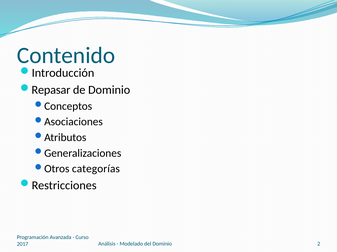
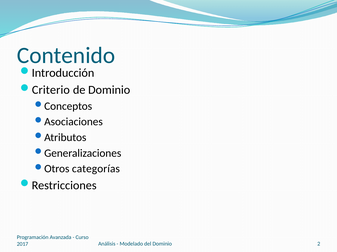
Repasar: Repasar -> Criterio
